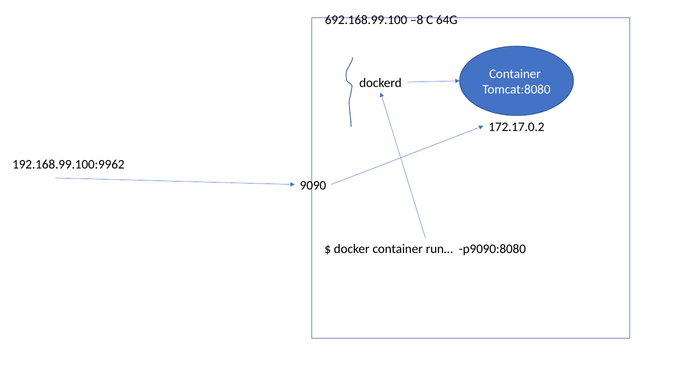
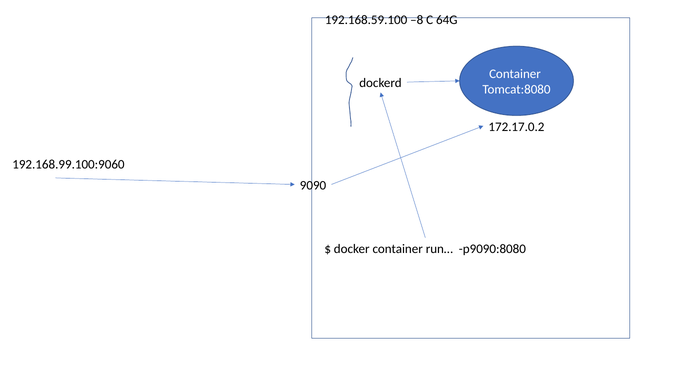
692.168.99.100: 692.168.99.100 -> 192.168.59.100
192.168.99.100:9962: 192.168.99.100:9962 -> 192.168.99.100:9060
